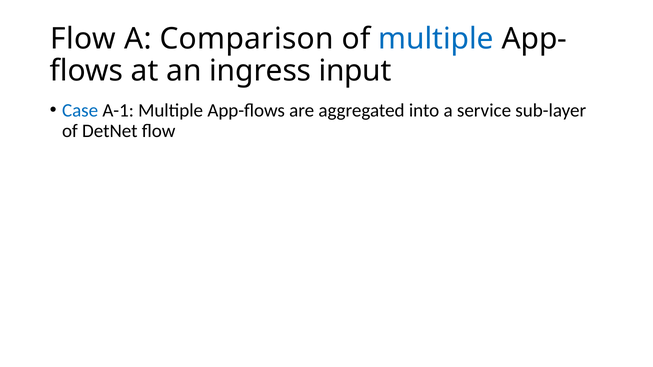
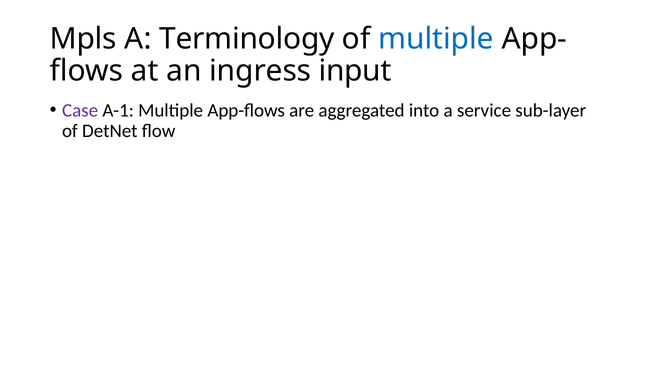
Flow at (83, 39): Flow -> Mpls
Comparison: Comparison -> Terminology
Case colour: blue -> purple
